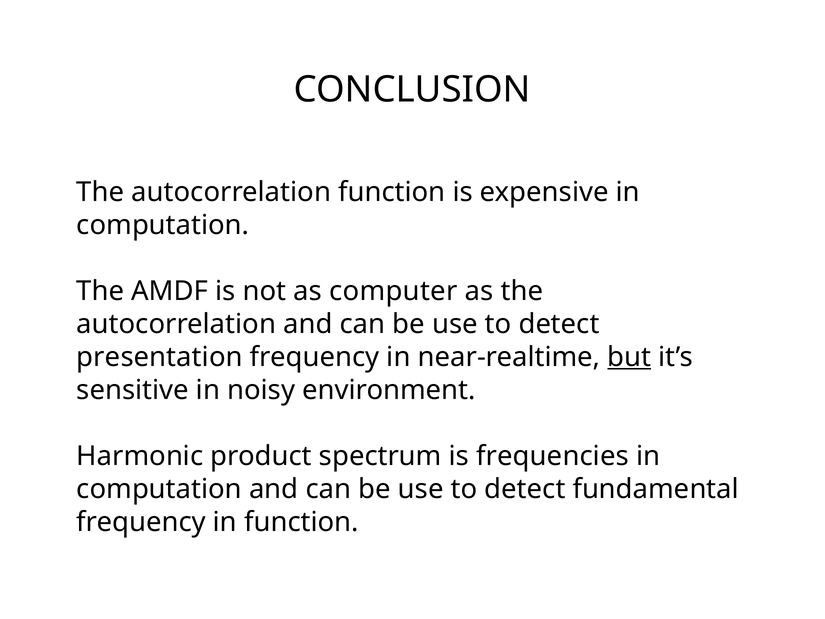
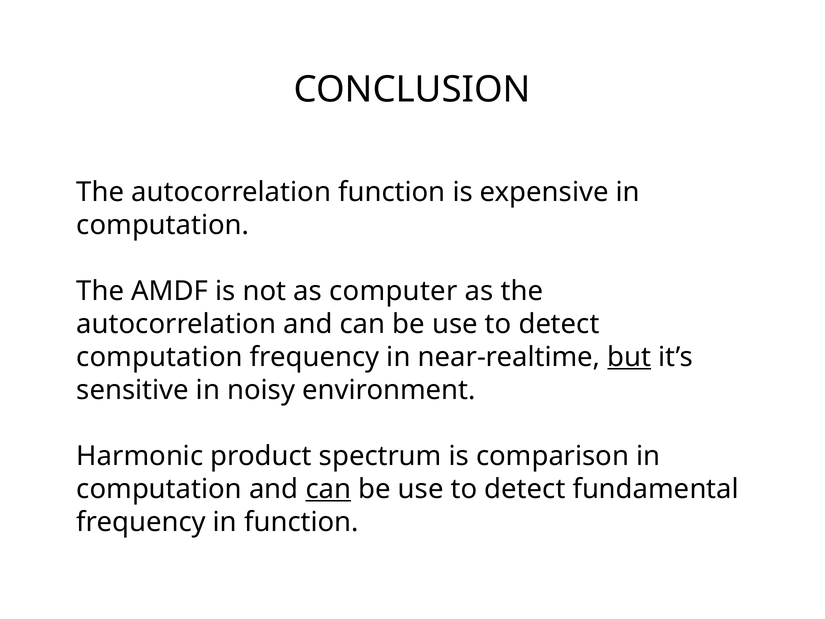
presentation at (160, 357): presentation -> computation
frequencies: frequencies -> comparison
can at (328, 489) underline: none -> present
